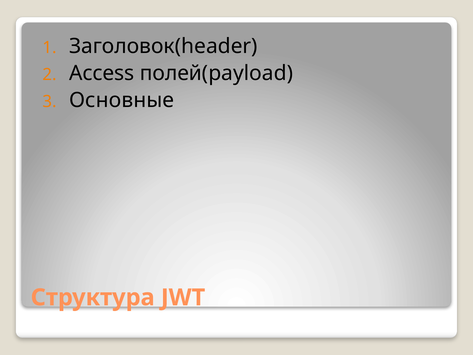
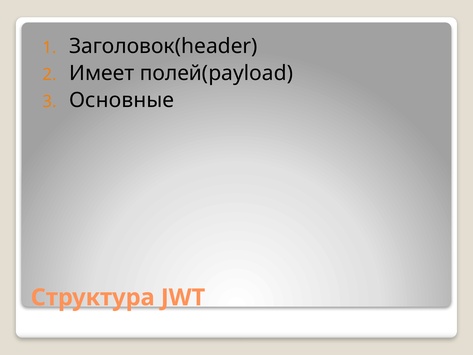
Access: Access -> Имеет
